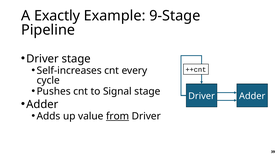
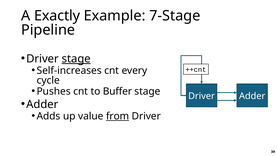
9-Stage: 9-Stage -> 7-Stage
stage at (76, 59) underline: none -> present
Signal: Signal -> Buffer
